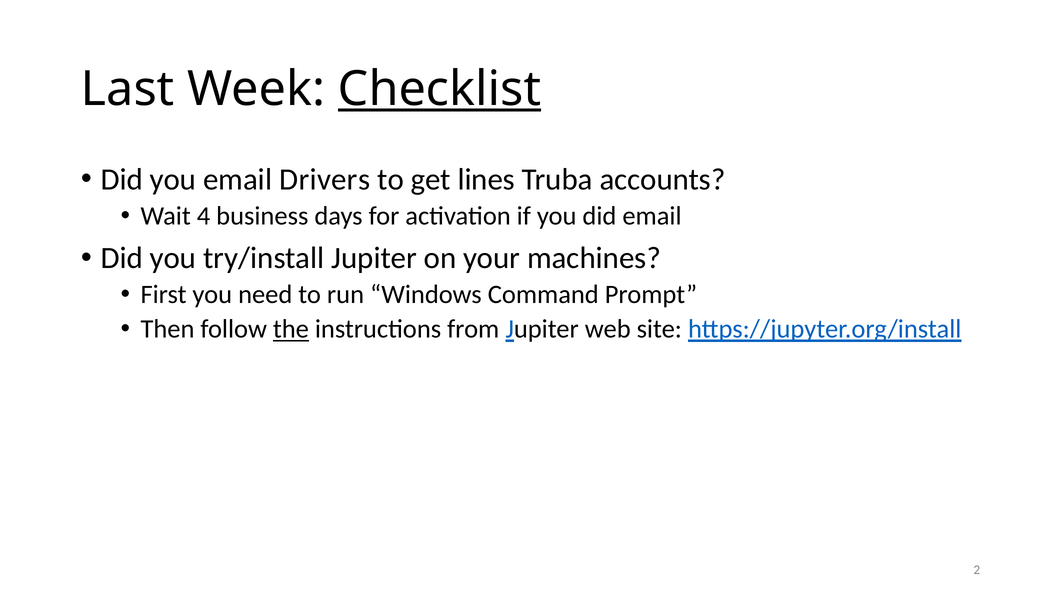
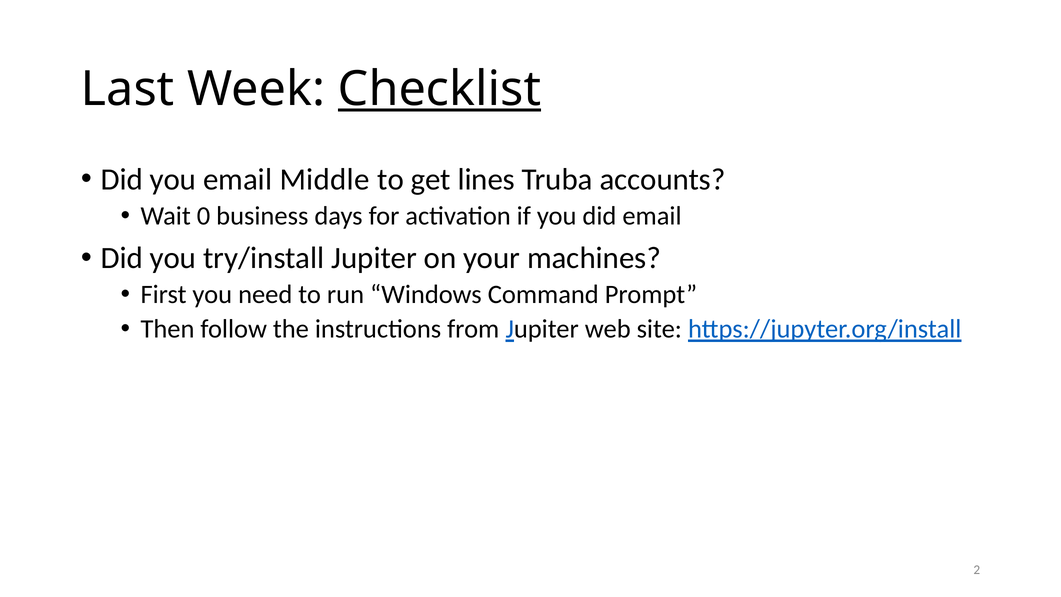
Drivers: Drivers -> Middle
4: 4 -> 0
the underline: present -> none
